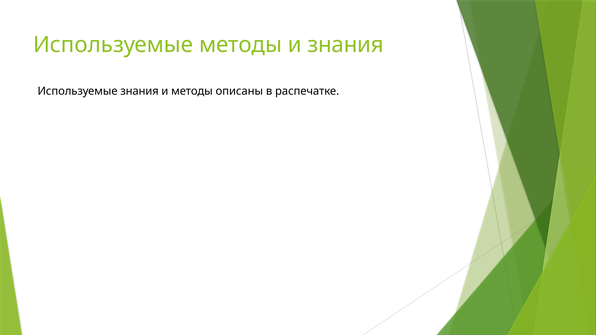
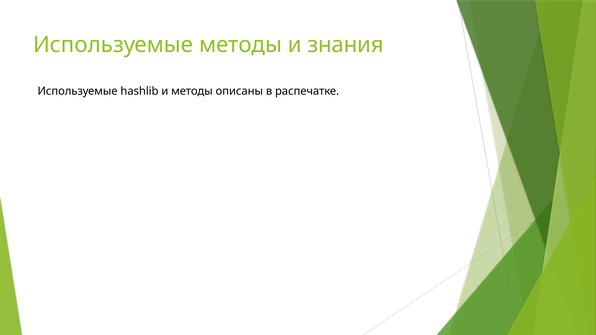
Используемые знания: знания -> hashlib
